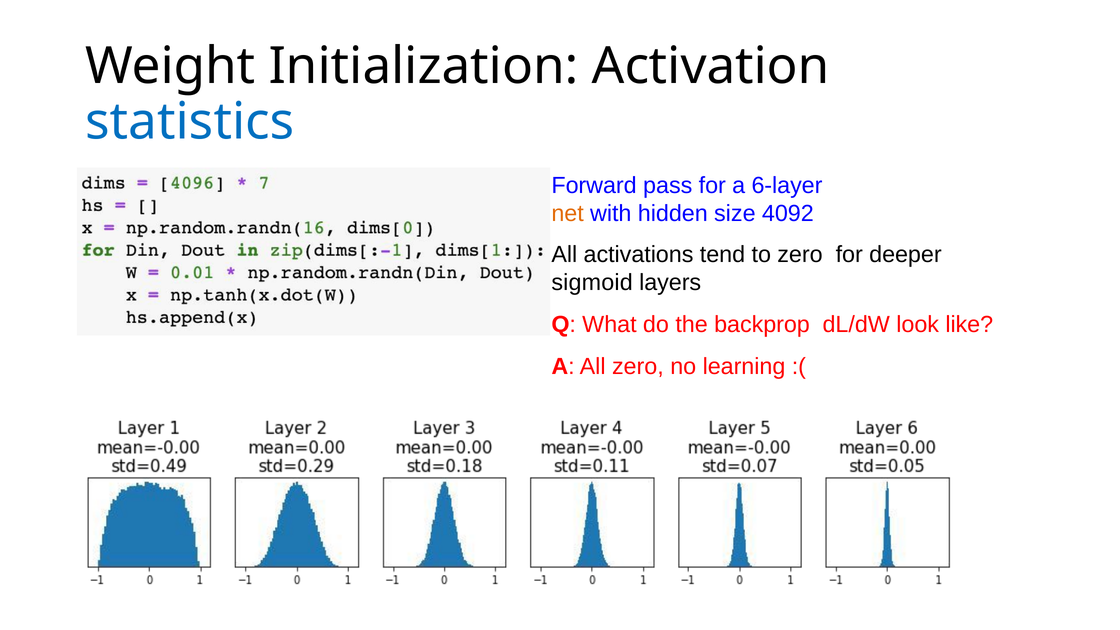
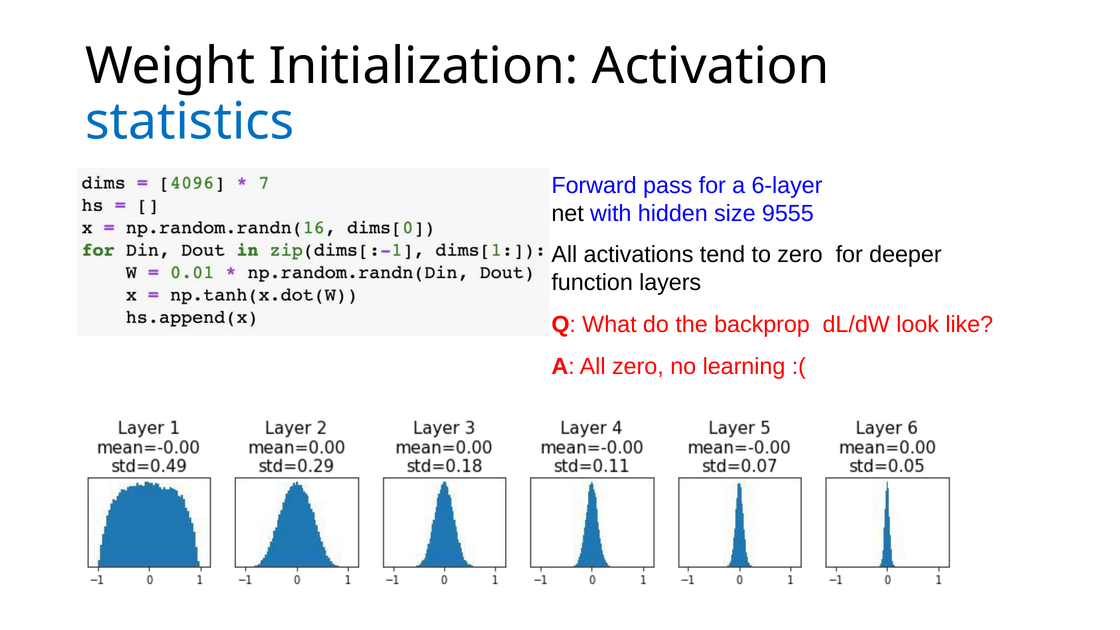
net colour: orange -> black
4092: 4092 -> 9555
sigmoid: sigmoid -> function
